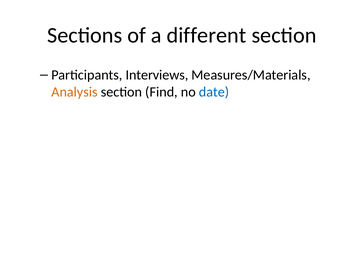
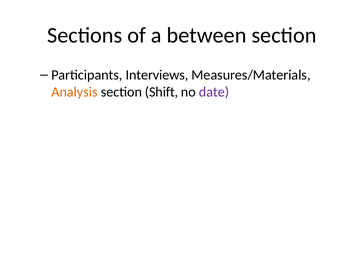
different: different -> between
Find: Find -> Shift
date colour: blue -> purple
